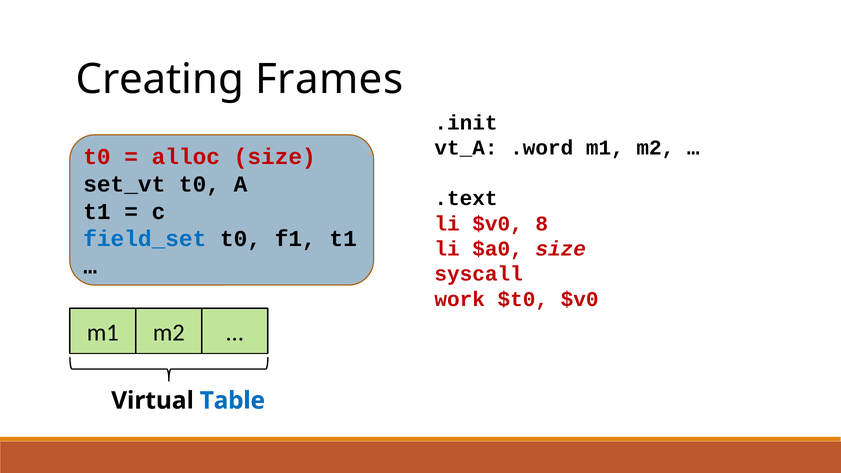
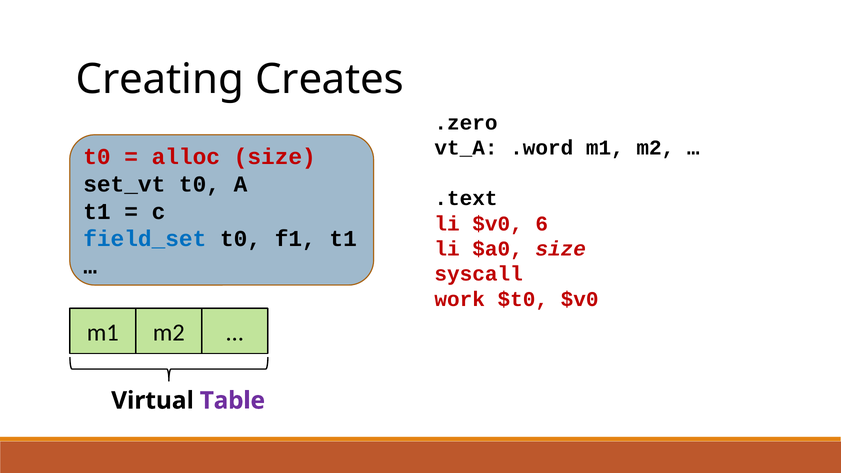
Frames: Frames -> Creates
.init: .init -> .zero
8: 8 -> 6
Table colour: blue -> purple
